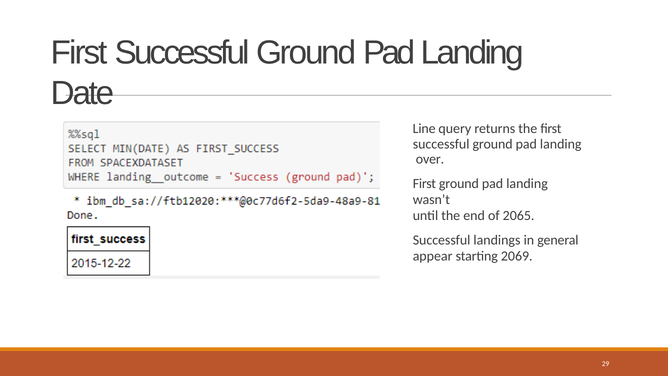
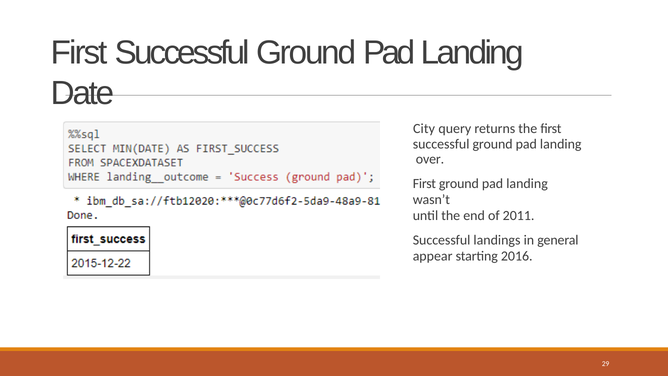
Line: Line -> City
2065: 2065 -> 2011
2069: 2069 -> 2016
